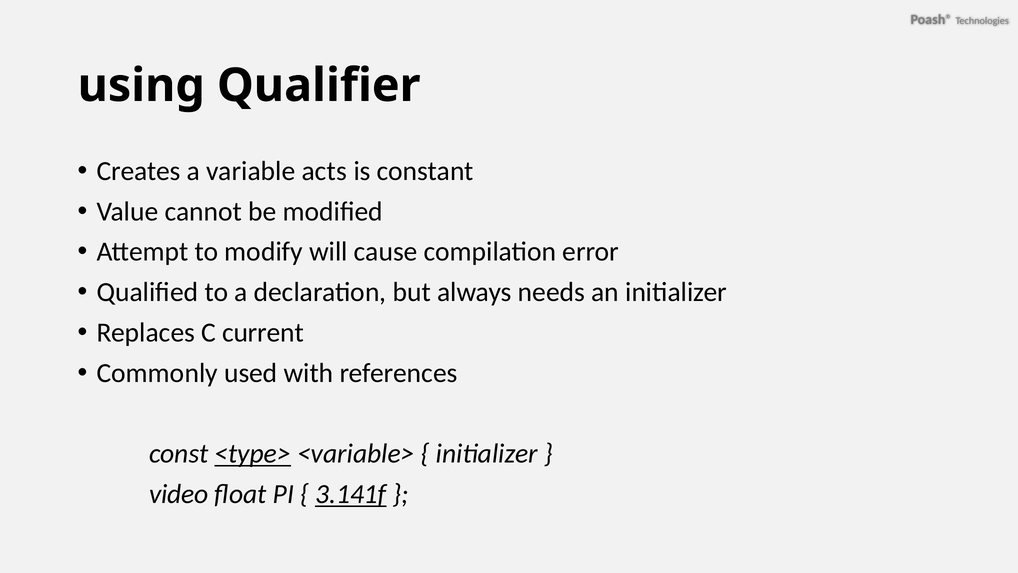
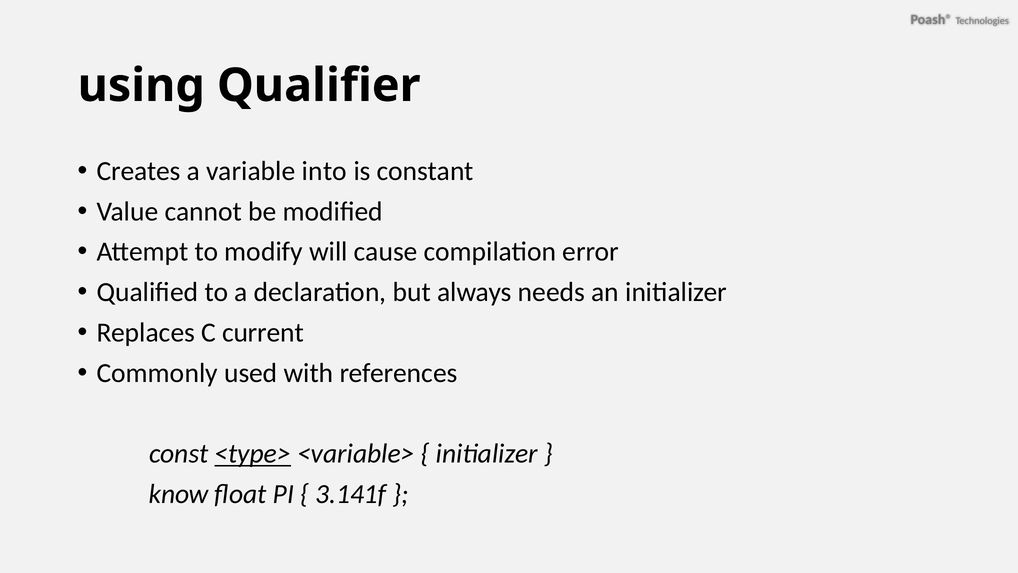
acts: acts -> into
video: video -> know
3.141f underline: present -> none
